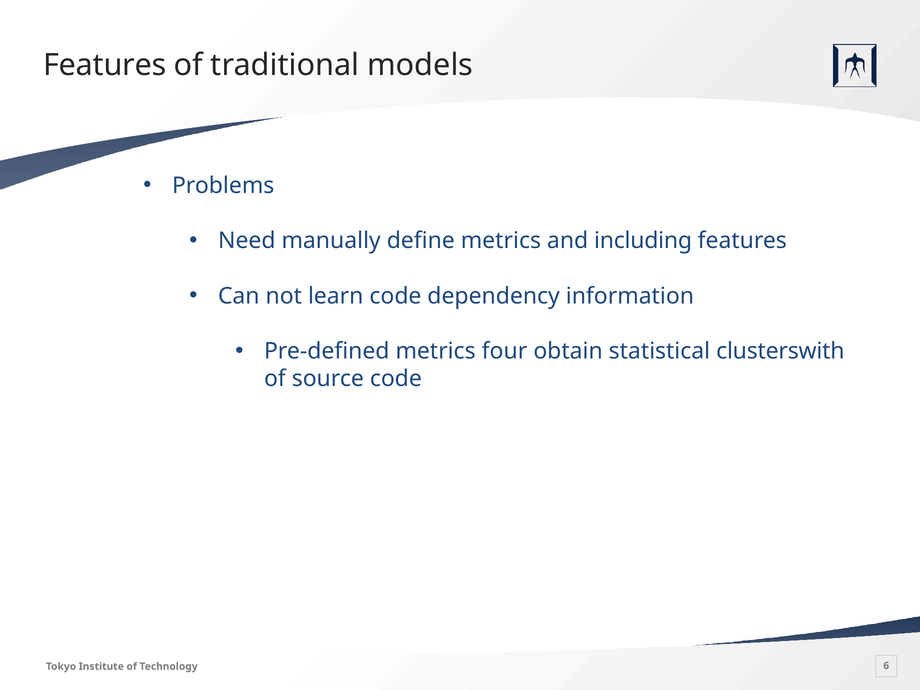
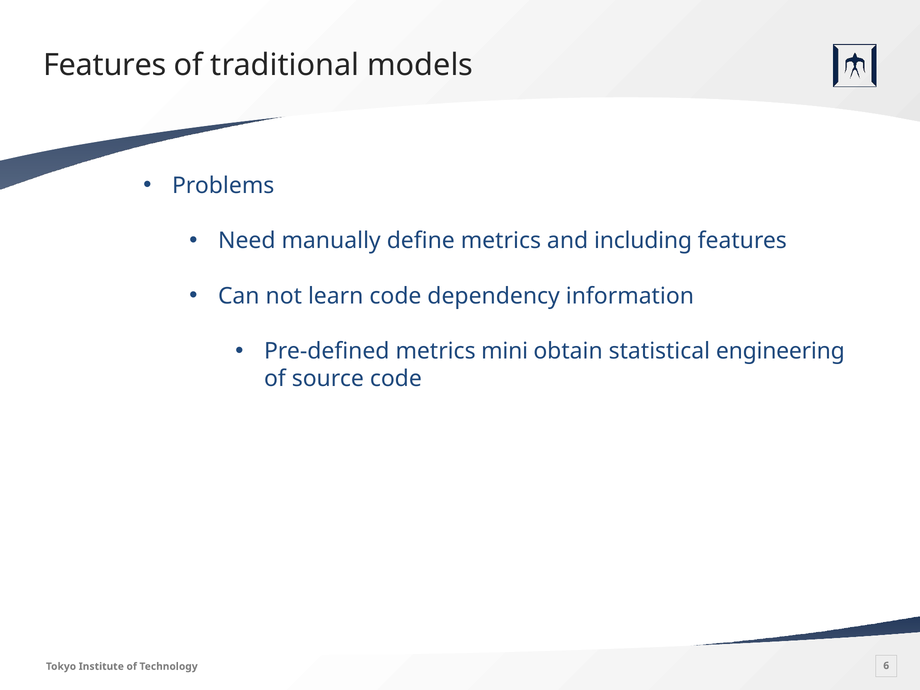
four: four -> mini
clusterswith: clusterswith -> engineering
